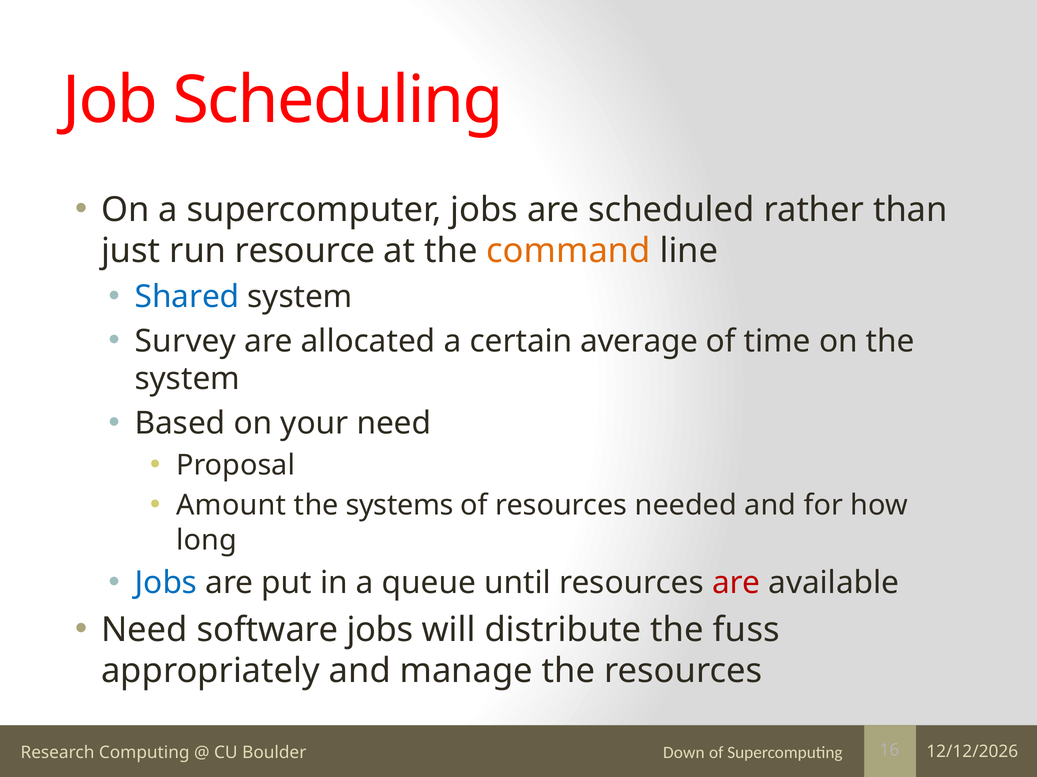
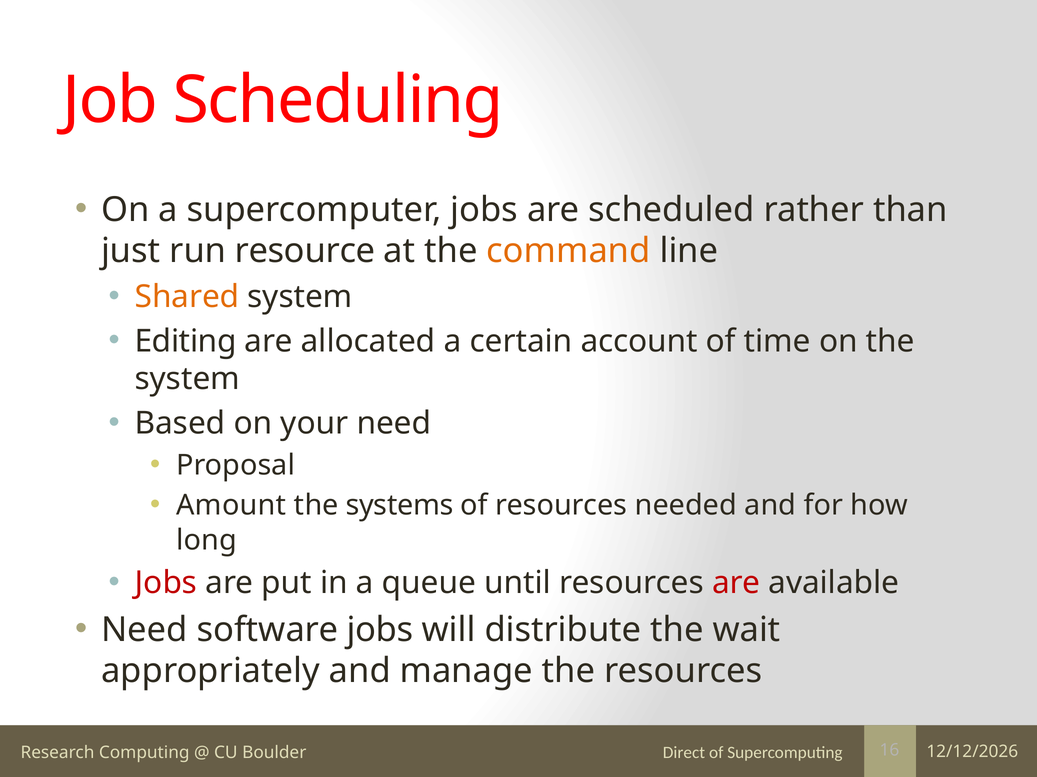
Shared colour: blue -> orange
Survey: Survey -> Editing
average: average -> account
Jobs at (166, 583) colour: blue -> red
fuss: fuss -> wait
Down: Down -> Direct
